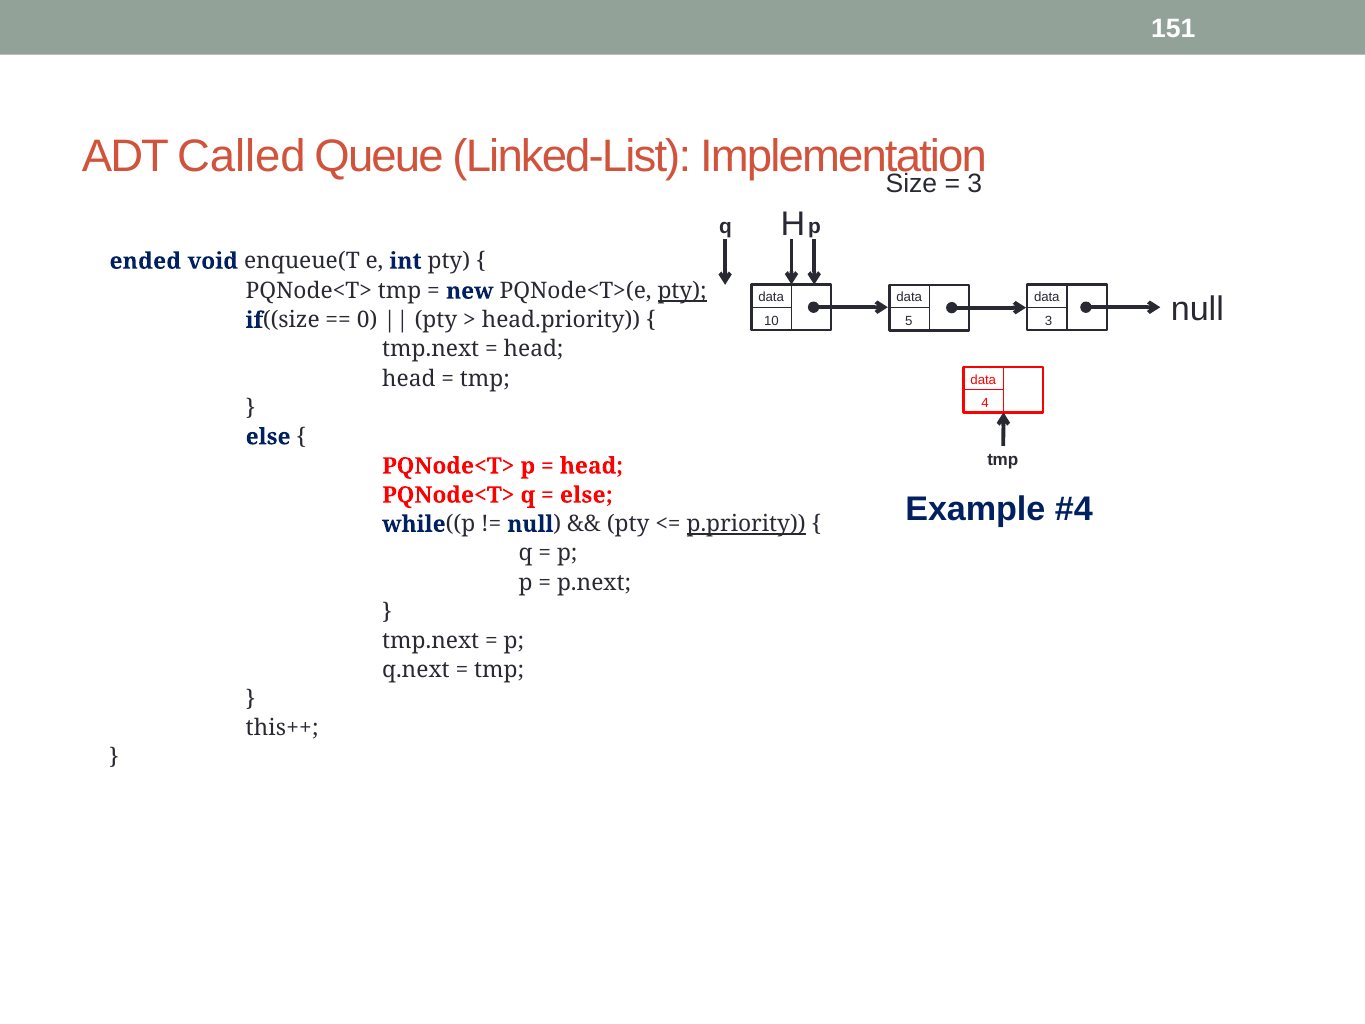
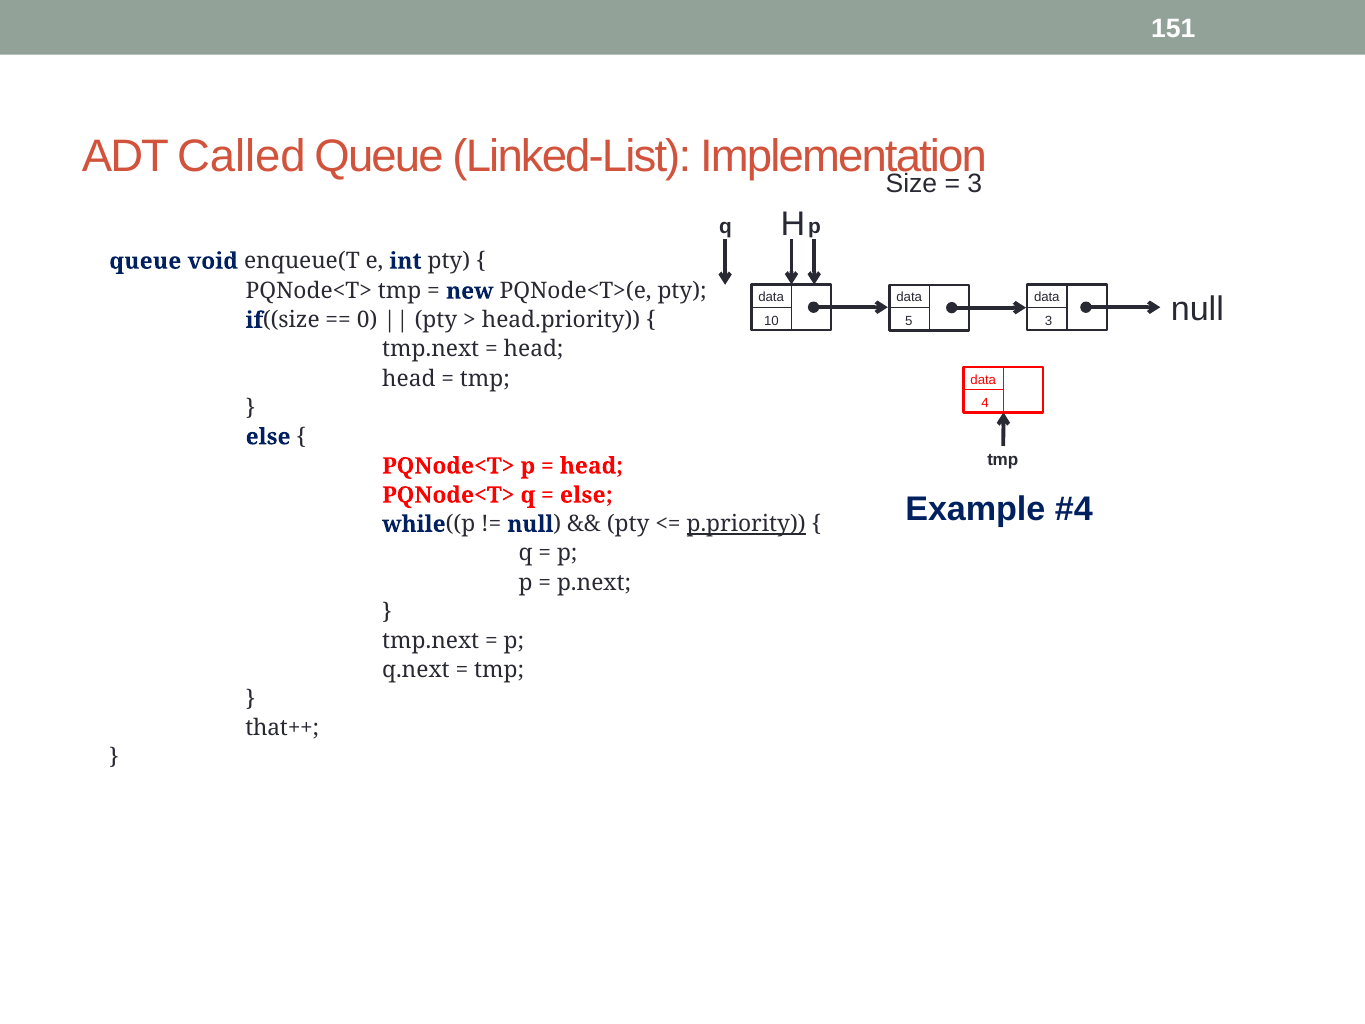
ended at (145, 261): ended -> queue
pty at (682, 291) underline: present -> none
this++: this++ -> that++
